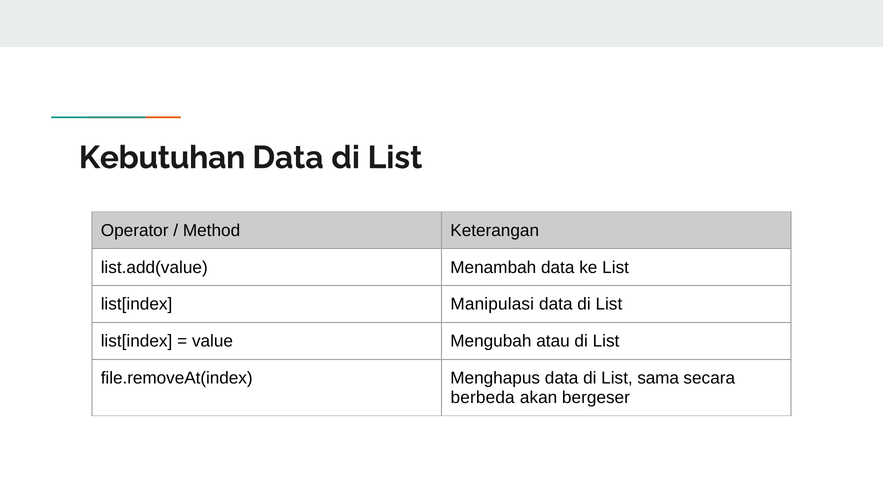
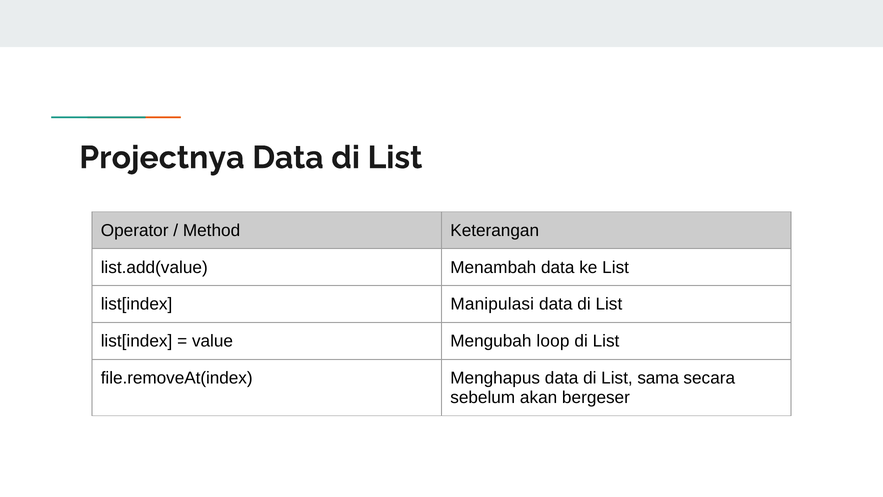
Kebutuhan: Kebutuhan -> Projectnya
atau: atau -> loop
berbeda: berbeda -> sebelum
